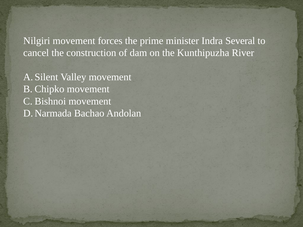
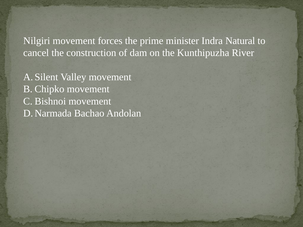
Several: Several -> Natural
